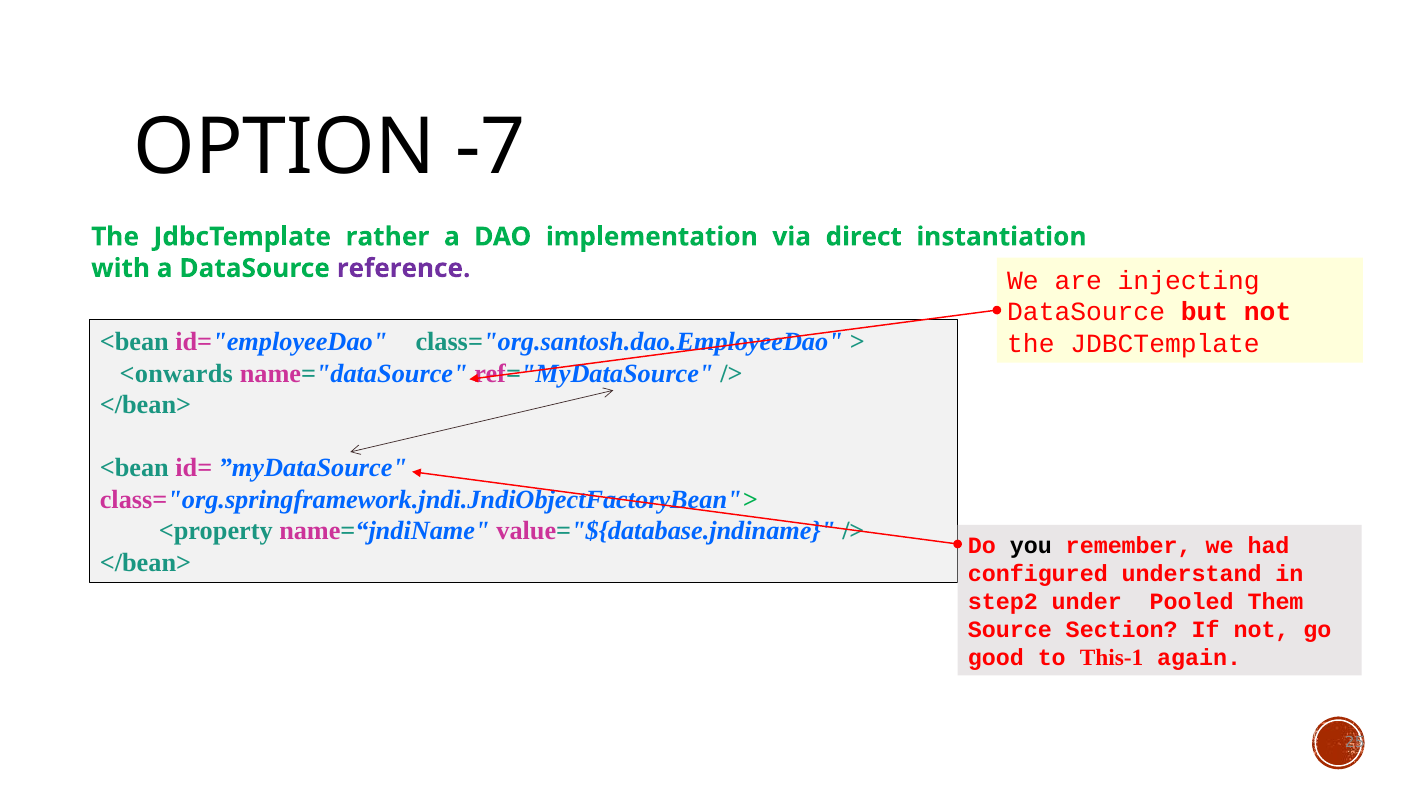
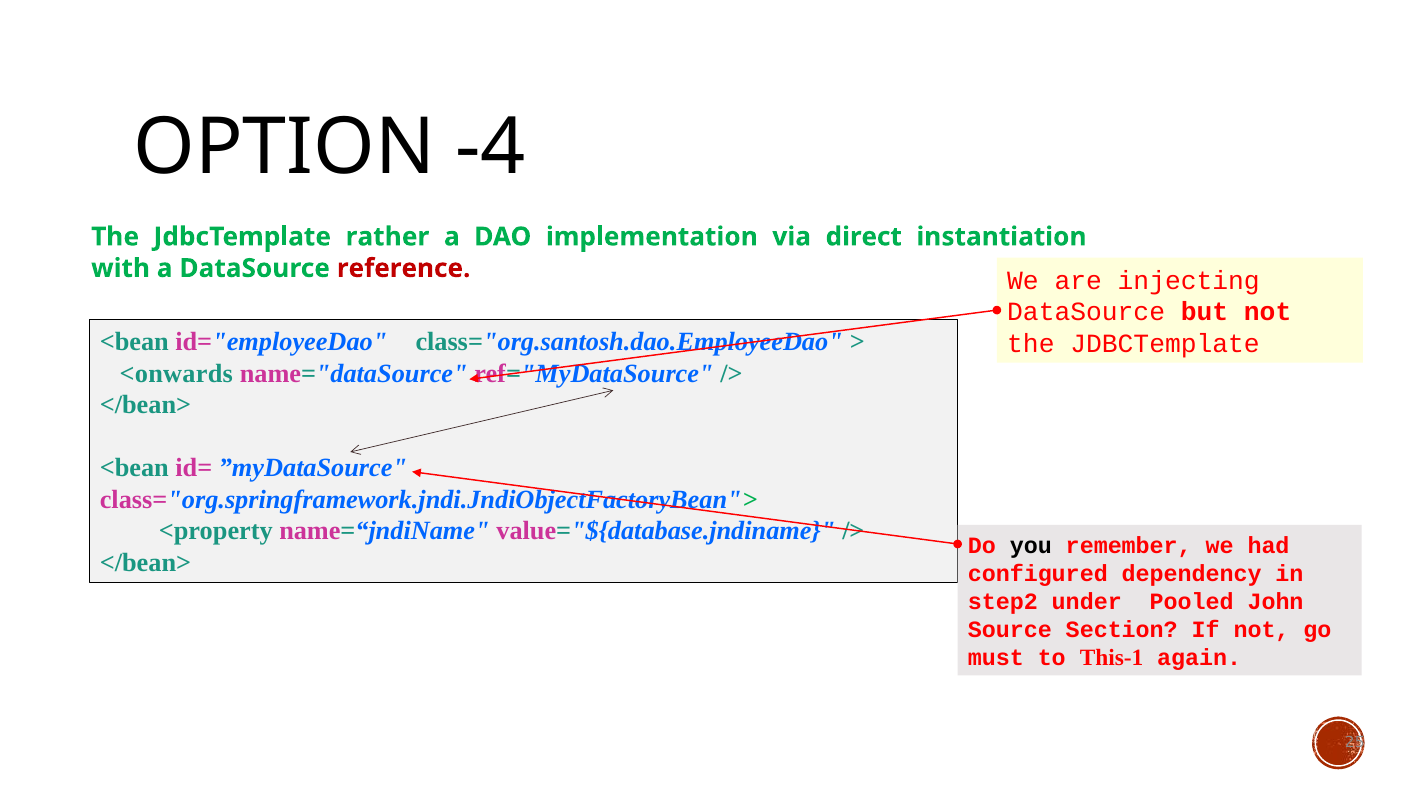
-7: -7 -> -4
reference colour: purple -> red
understand: understand -> dependency
Them: Them -> John
good: good -> must
